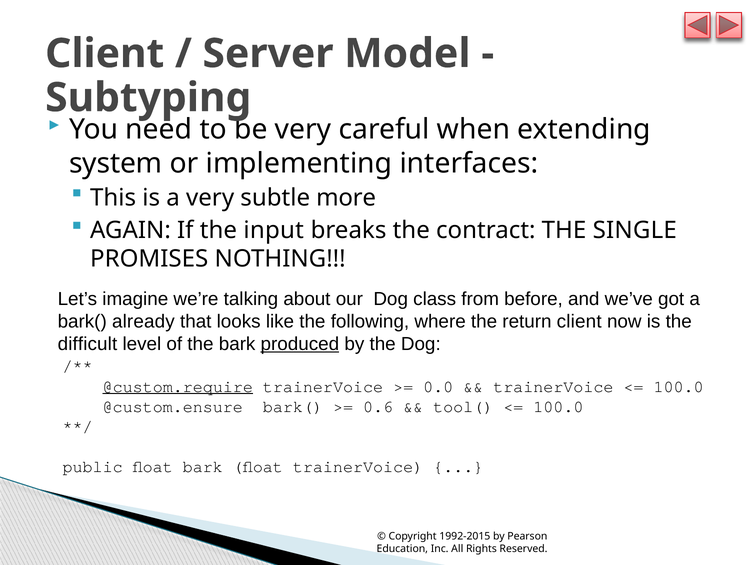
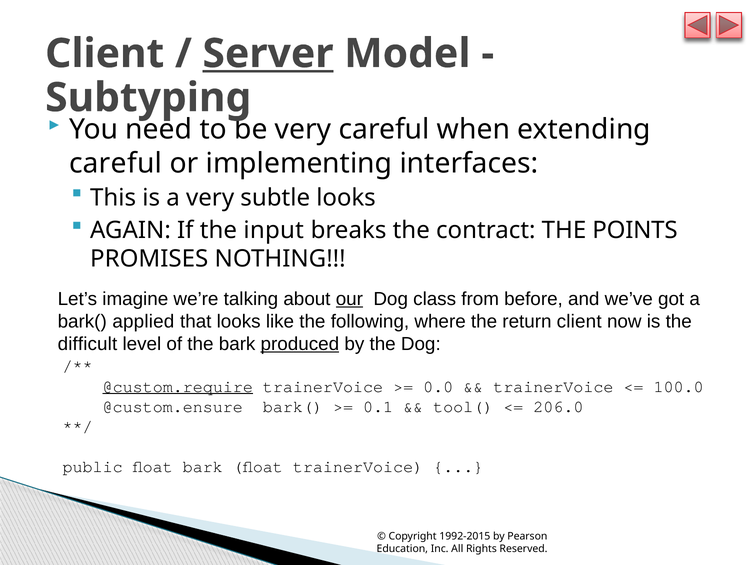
Server underline: none -> present
system at (116, 163): system -> careful
subtle more: more -> looks
SINGLE: SINGLE -> POINTS
our underline: none -> present
already: already -> applied
0.6: 0.6 -> 0.1
100.0 at (558, 407): 100.0 -> 206.0
